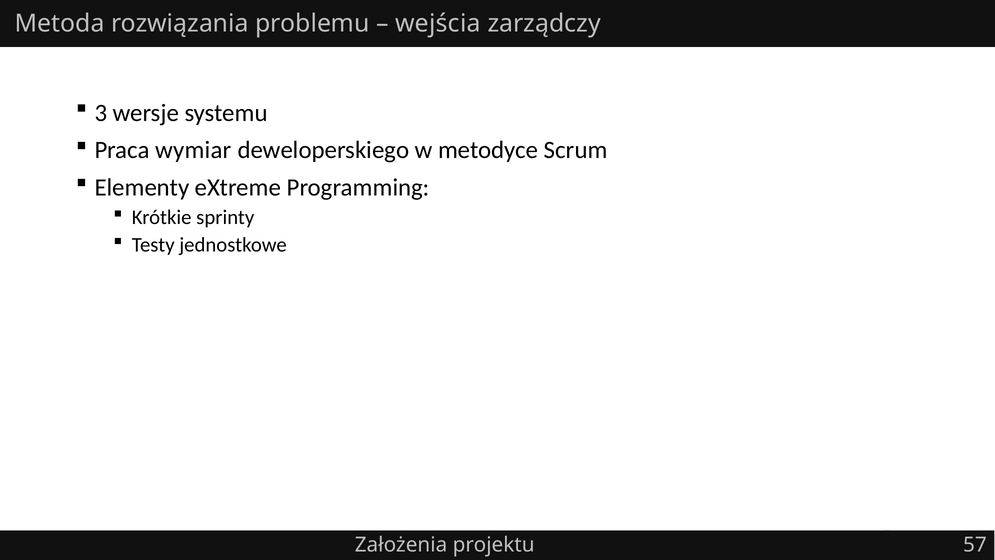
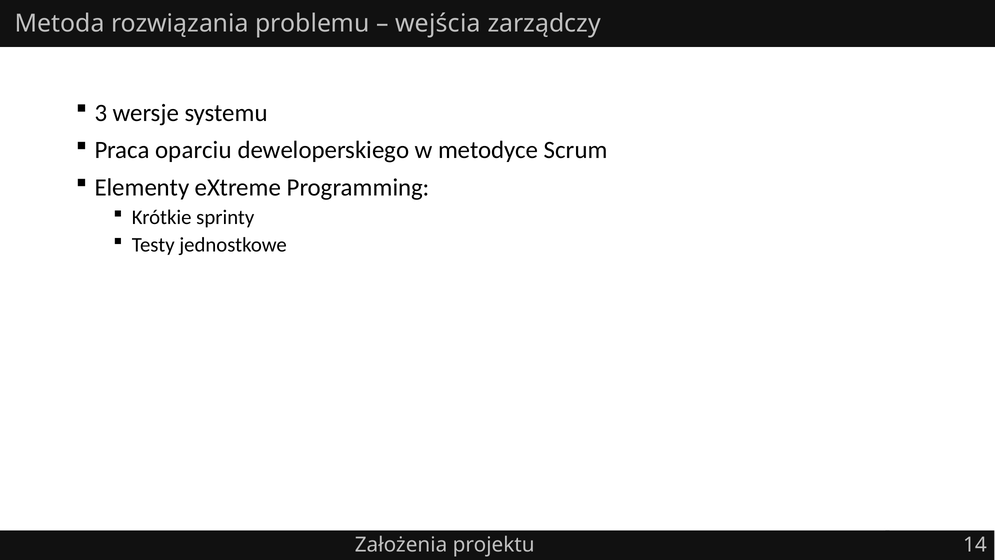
wymiar: wymiar -> oparciu
57: 57 -> 14
